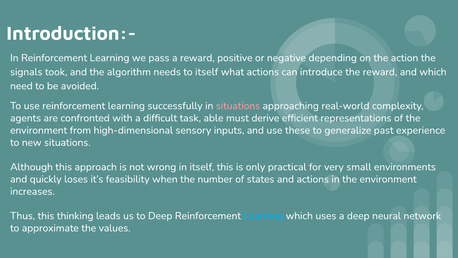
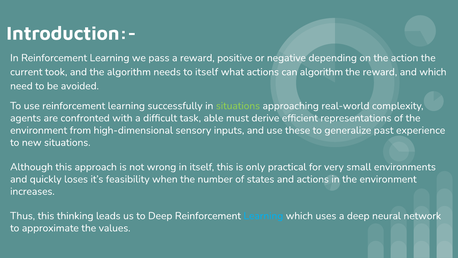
signals: signals -> current
can introduce: introduce -> algorithm
situations at (238, 106) colour: pink -> light green
